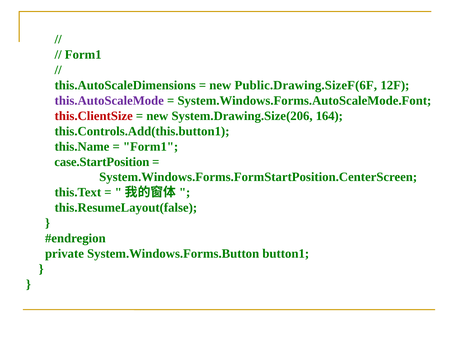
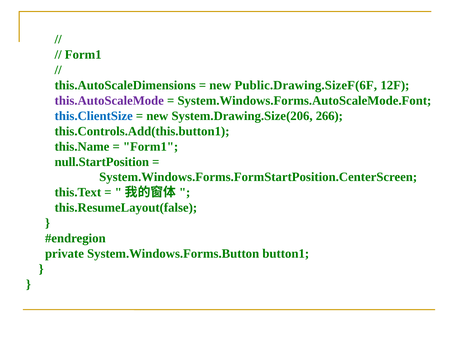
this.ClientSize colour: red -> blue
164: 164 -> 266
case.StartPosition: case.StartPosition -> null.StartPosition
